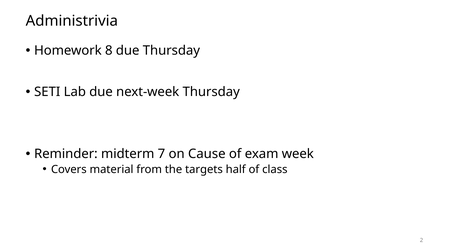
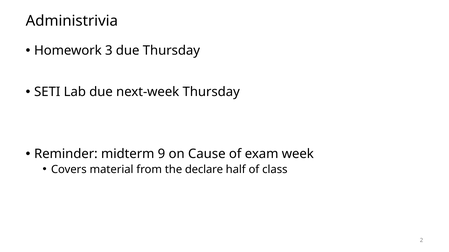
8: 8 -> 3
7: 7 -> 9
targets: targets -> declare
